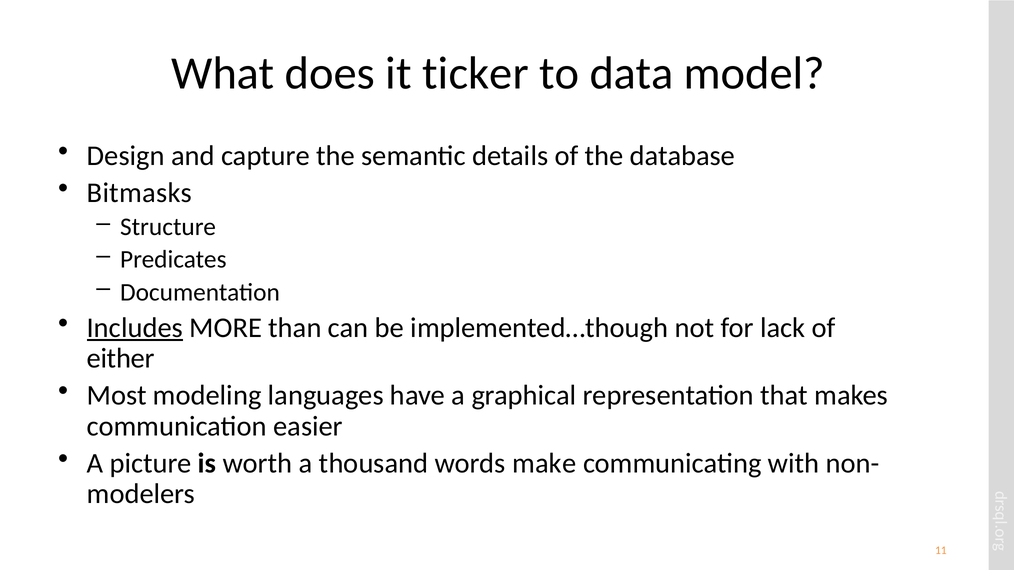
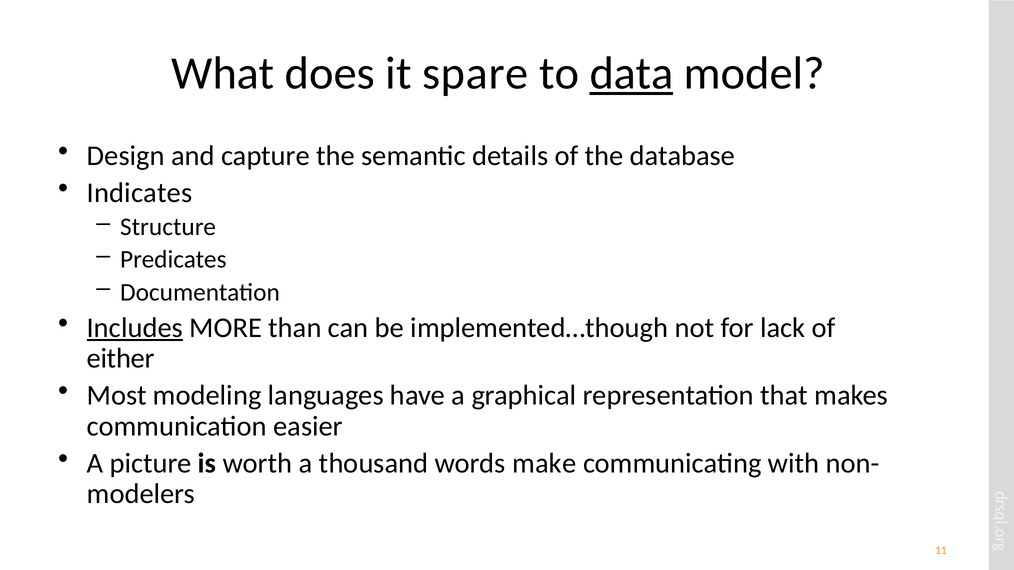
ticker: ticker -> spare
data underline: none -> present
Bitmasks: Bitmasks -> Indicates
